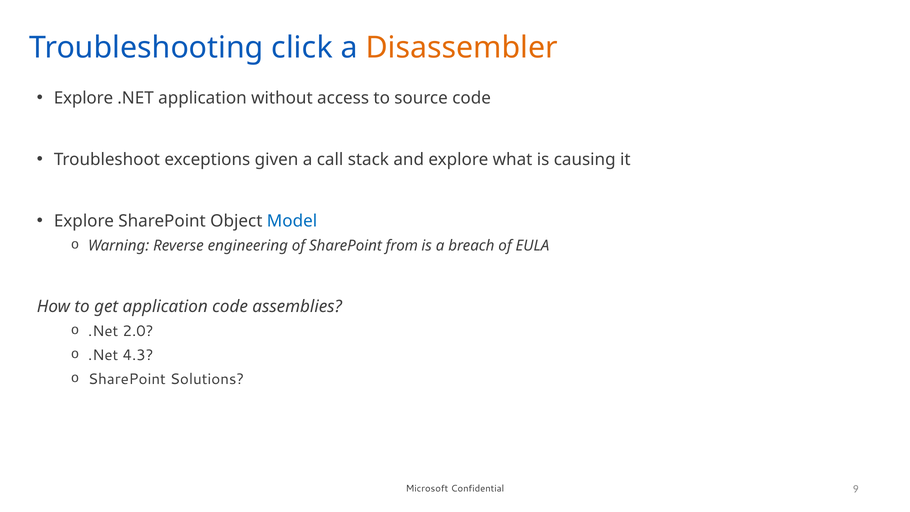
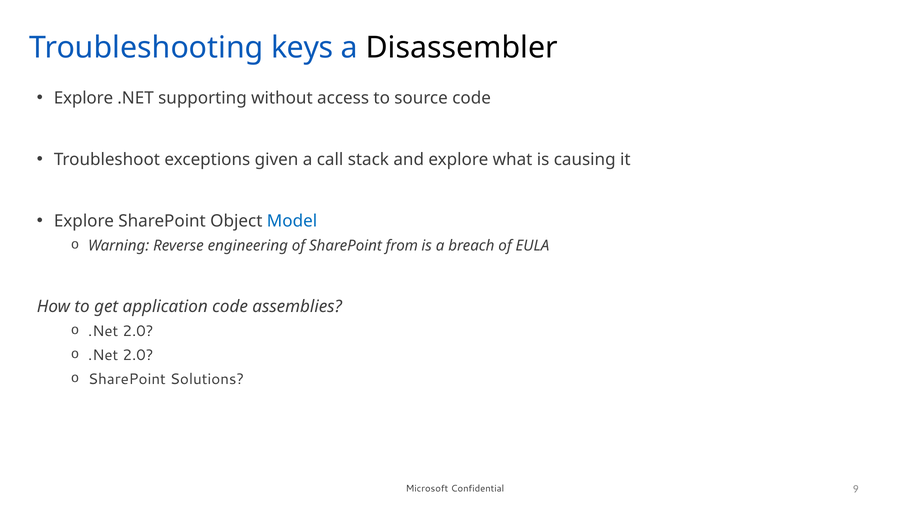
click: click -> keys
Disassembler colour: orange -> black
.NET application: application -> supporting
4.3 at (138, 355): 4.3 -> 2.0
